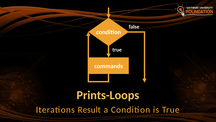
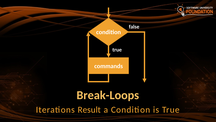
Prints-Loops: Prints-Loops -> Break-Loops
